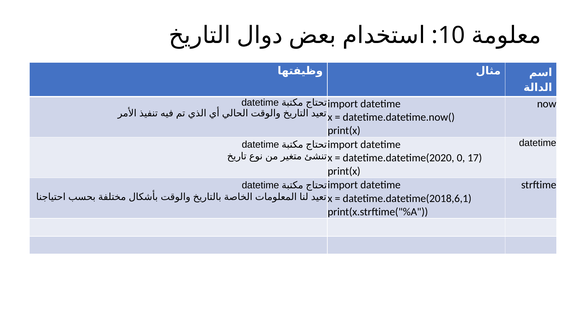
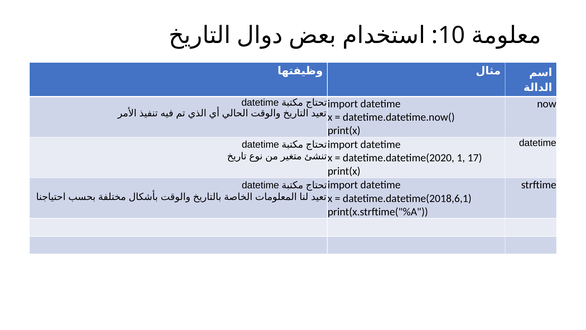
0: 0 -> 1
